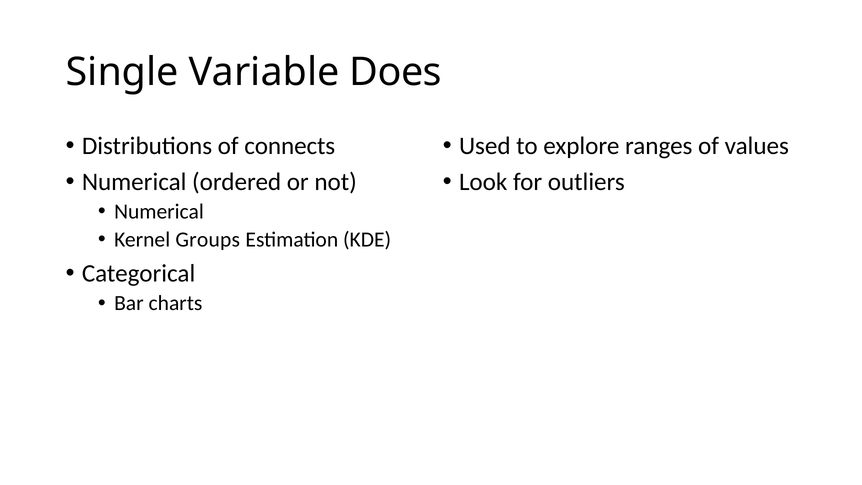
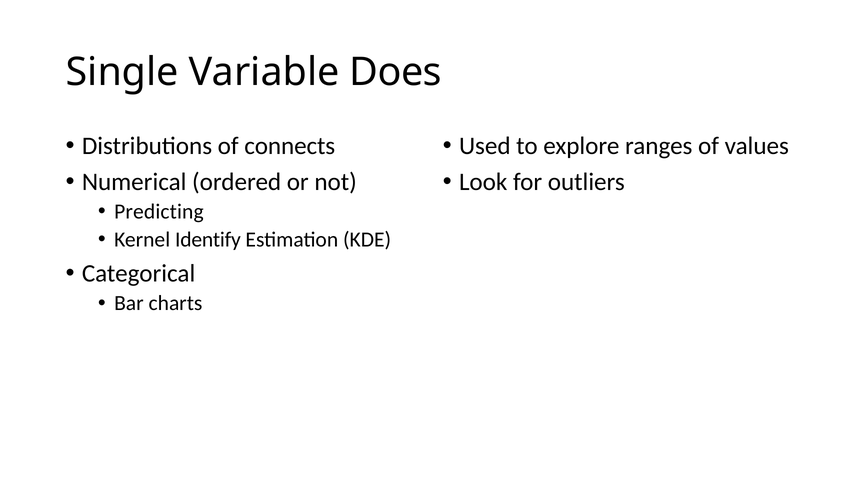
Numerical at (159, 212): Numerical -> Predicting
Groups: Groups -> Identify
